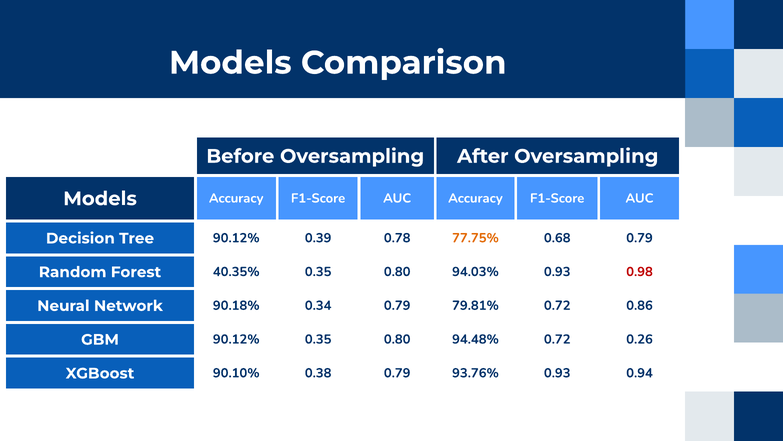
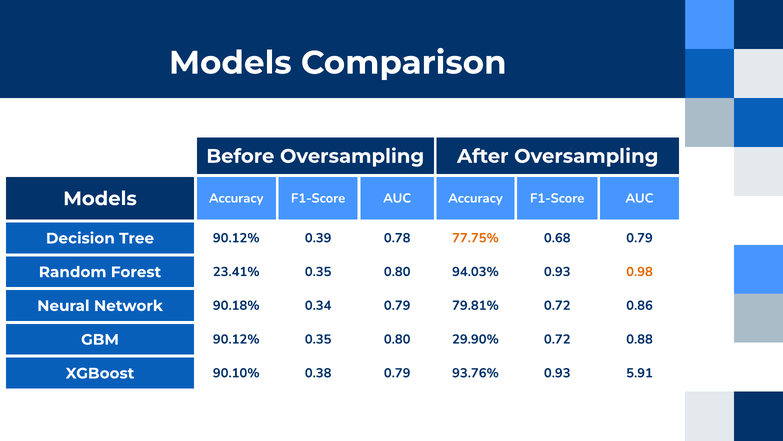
40.35%: 40.35% -> 23.41%
0.98 colour: red -> orange
94.48%: 94.48% -> 29.90%
0.26: 0.26 -> 0.88
0.94: 0.94 -> 5.91
